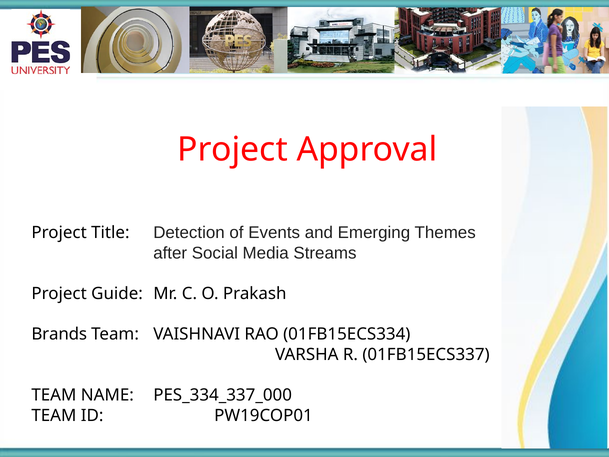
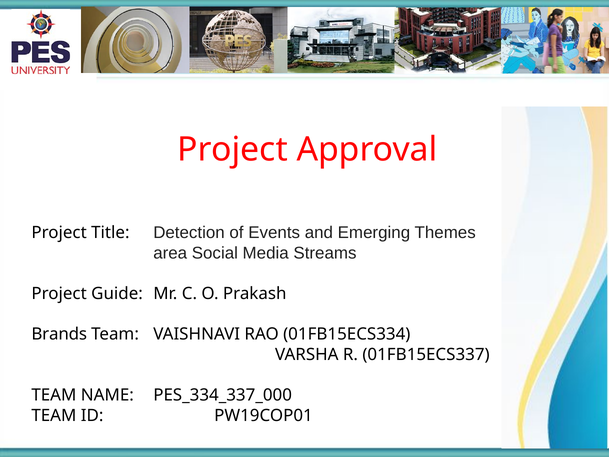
after: after -> area
